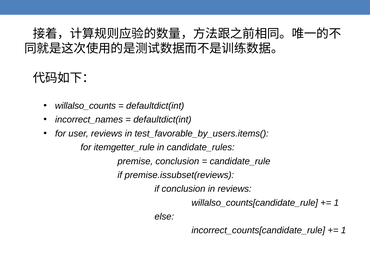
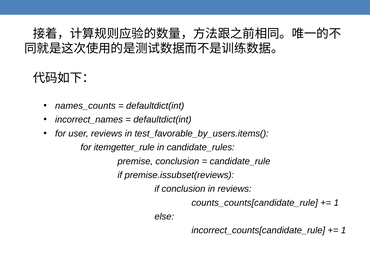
willalso_counts: willalso_counts -> names_counts
willalso_counts[candidate_rule: willalso_counts[candidate_rule -> counts_counts[candidate_rule
